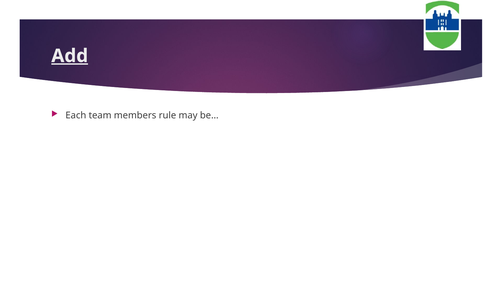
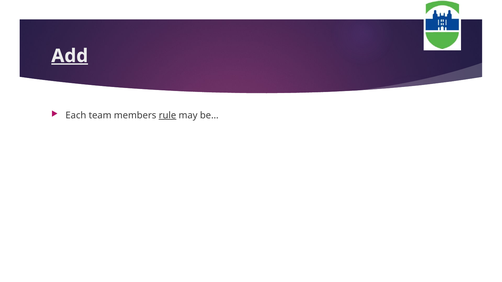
rule underline: none -> present
